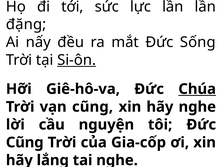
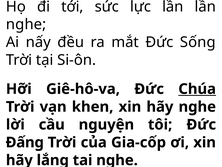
đặng at (26, 24): đặng -> nghe
Si-ôn underline: present -> none
vạn cũng: cũng -> khen
Cũng at (25, 142): Cũng -> Đấng
